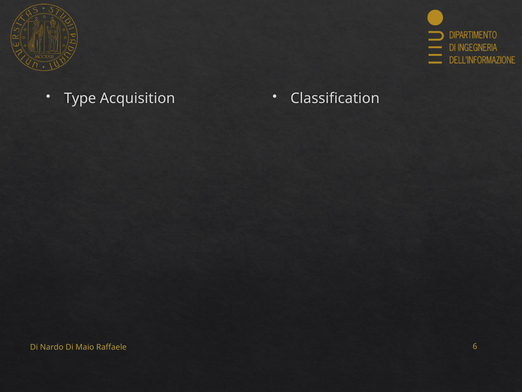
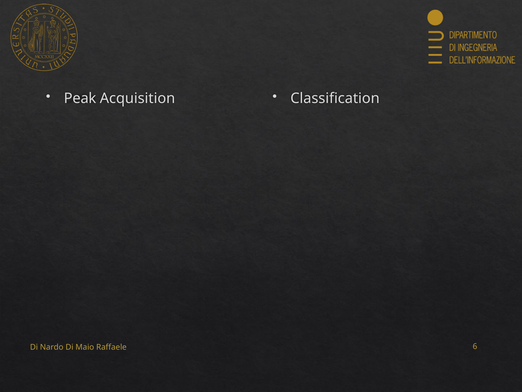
Type: Type -> Peak
